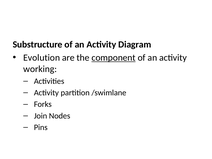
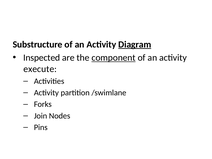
Diagram underline: none -> present
Evolution: Evolution -> Inspected
working: working -> execute
